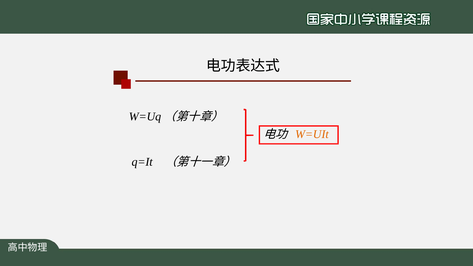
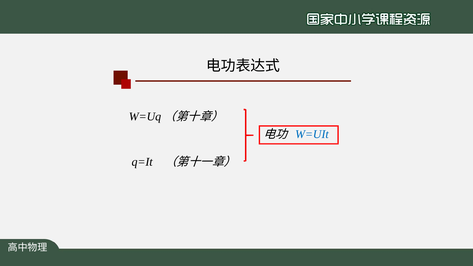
W=UIt colour: orange -> blue
